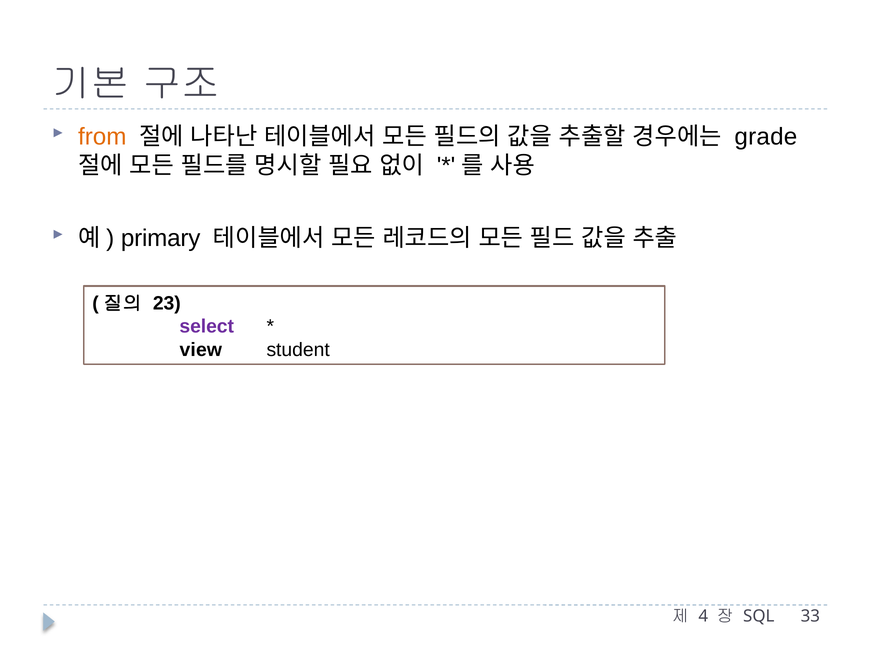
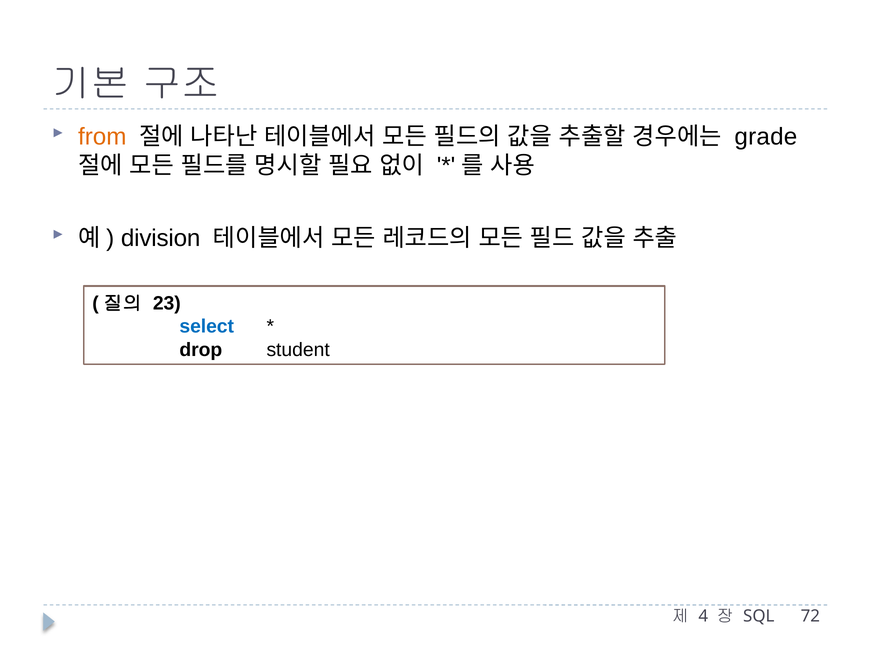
primary: primary -> division
select colour: purple -> blue
view: view -> drop
33: 33 -> 72
